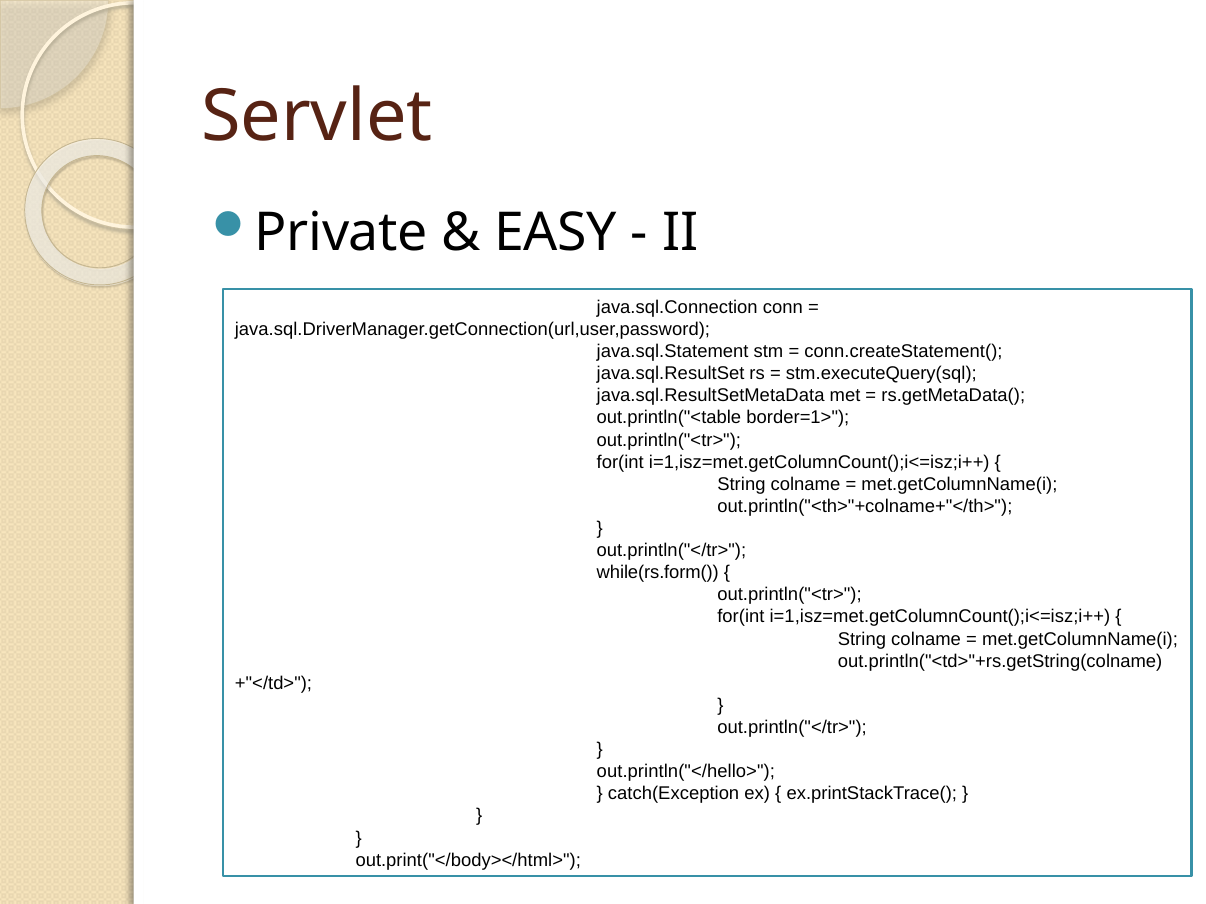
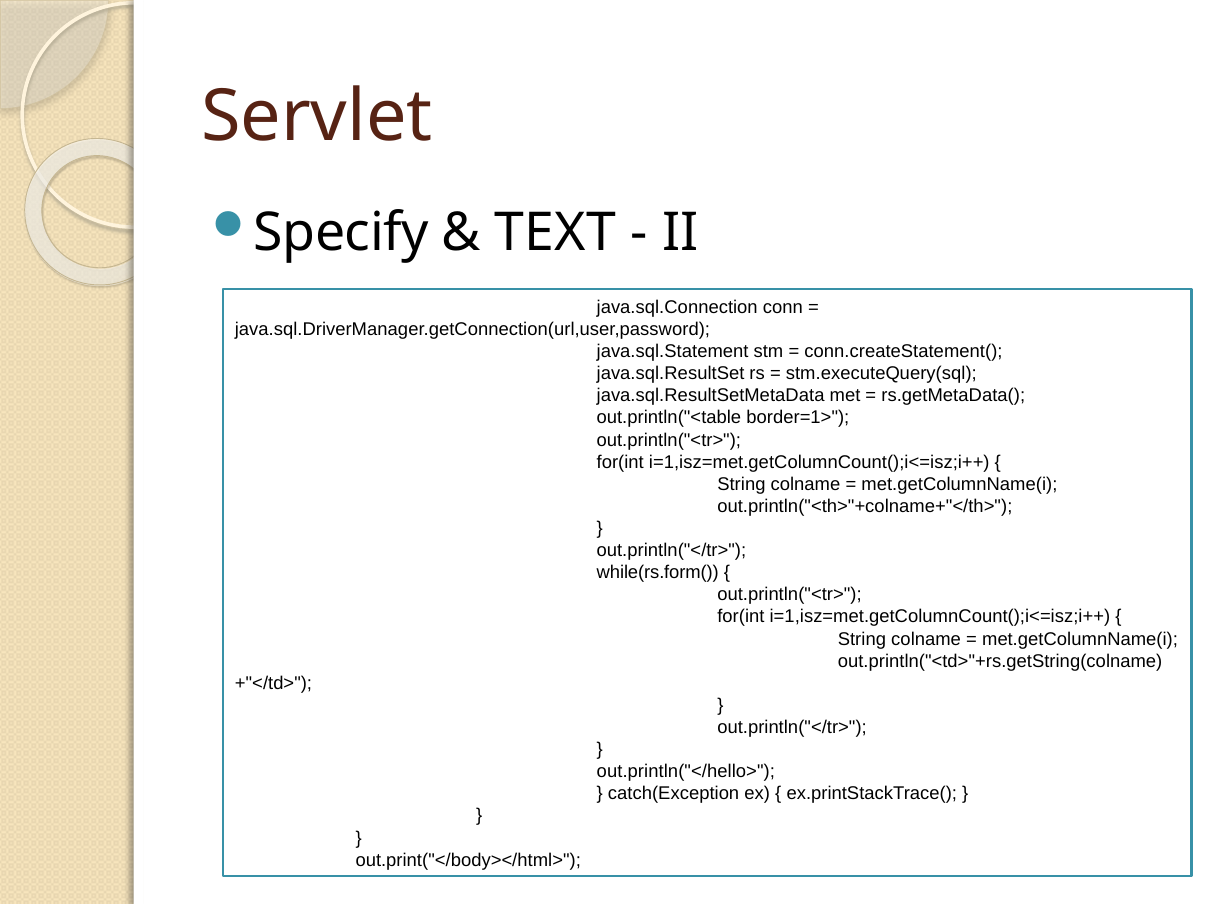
Private: Private -> Specify
EASY: EASY -> TEXT
